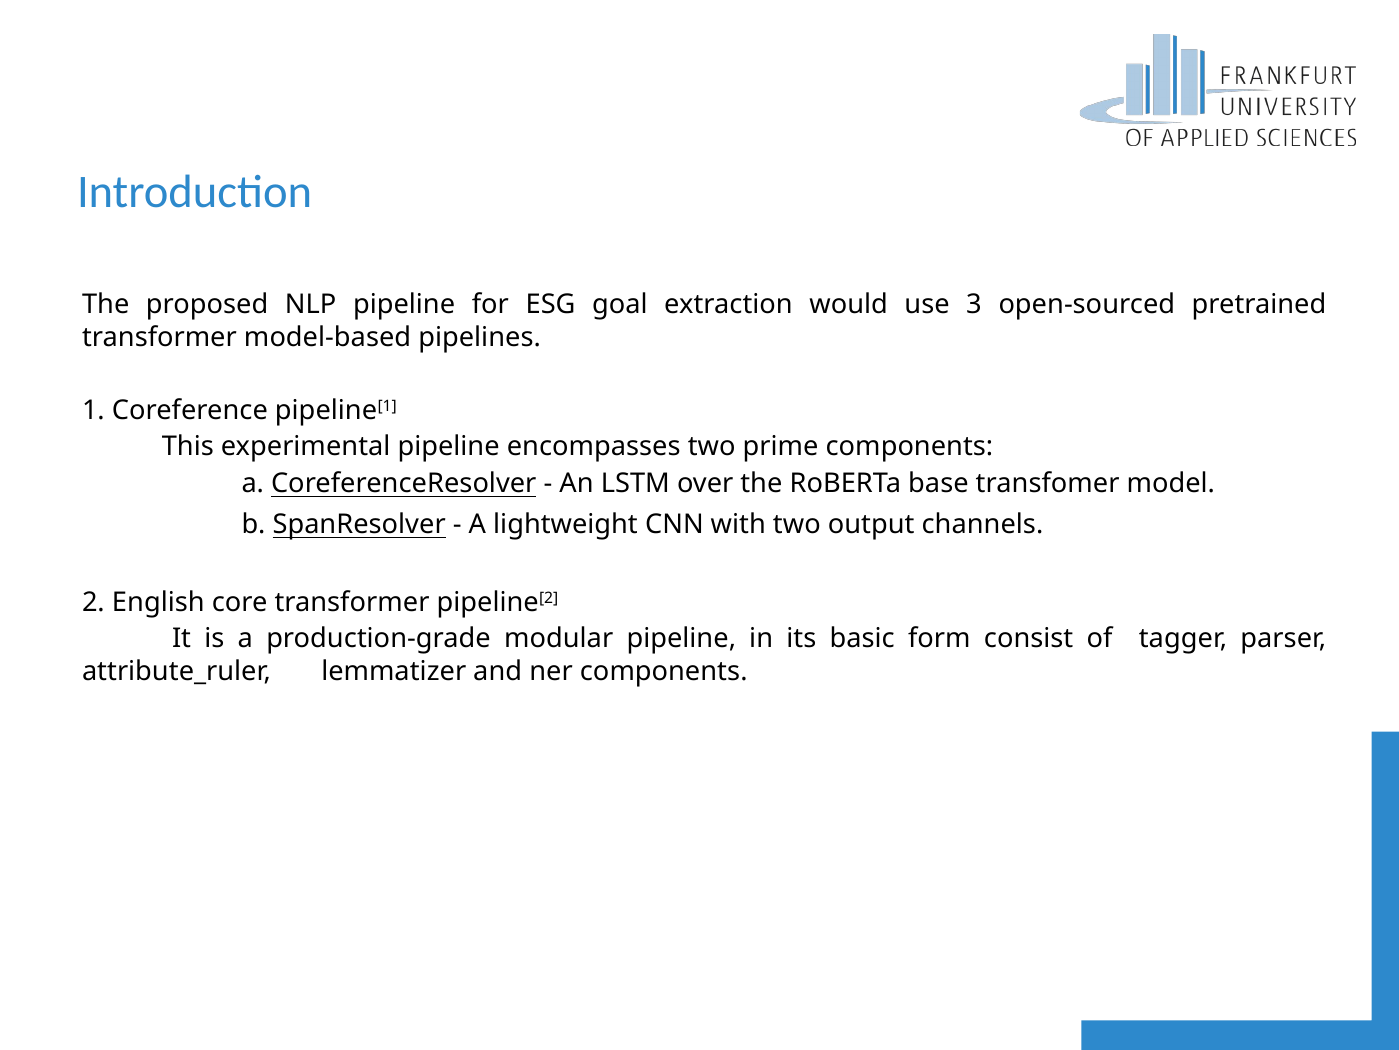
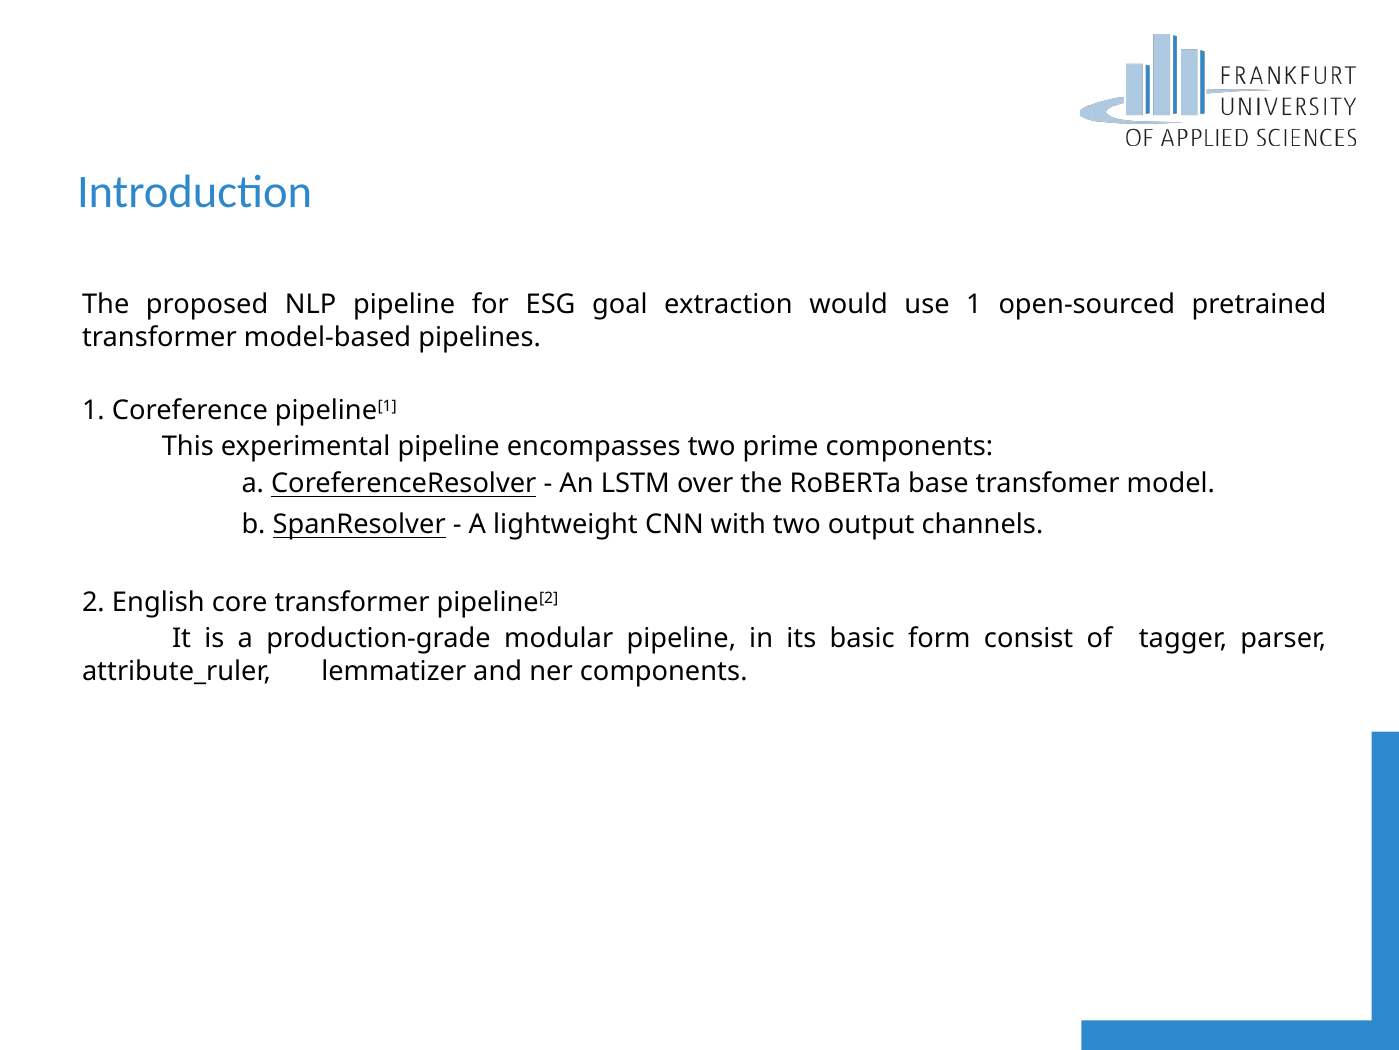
use 3: 3 -> 1
